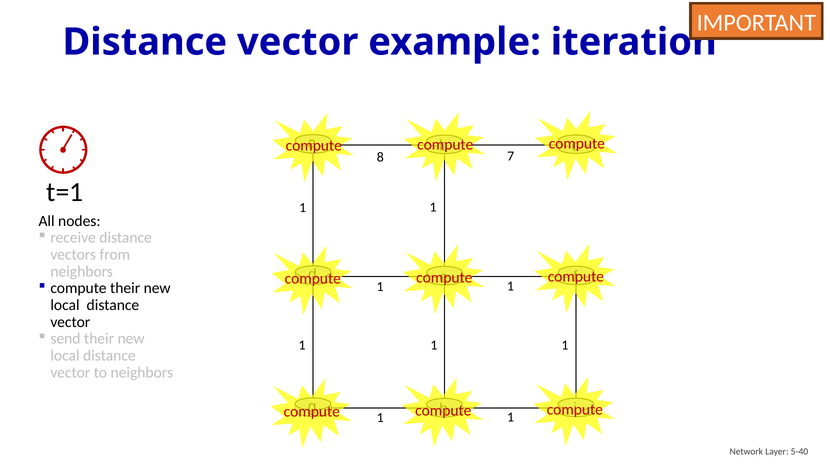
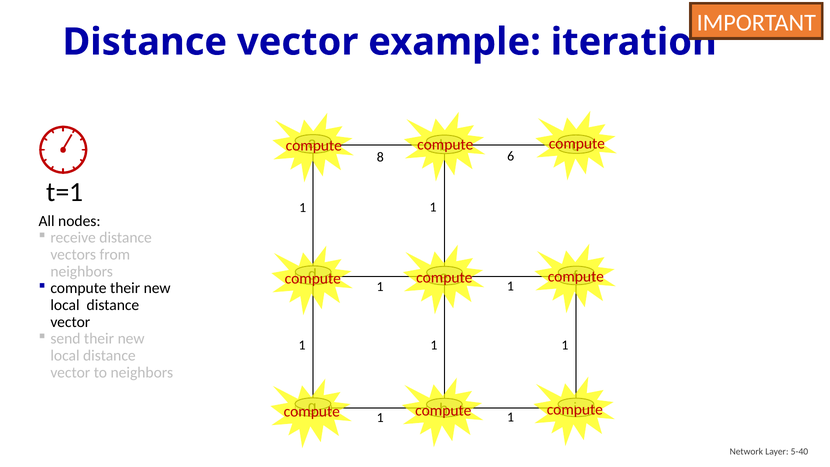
7: 7 -> 6
